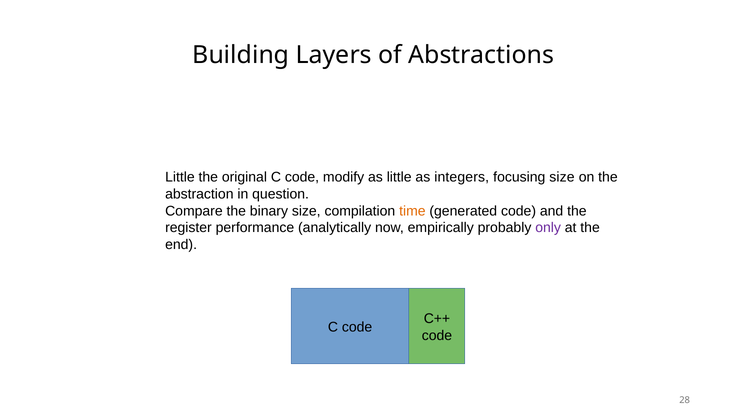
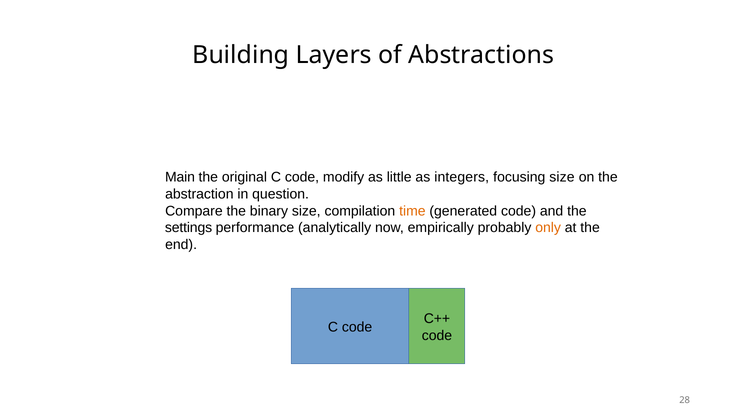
Little at (180, 177): Little -> Main
register: register -> settings
only colour: purple -> orange
